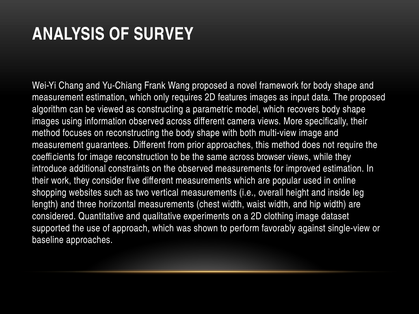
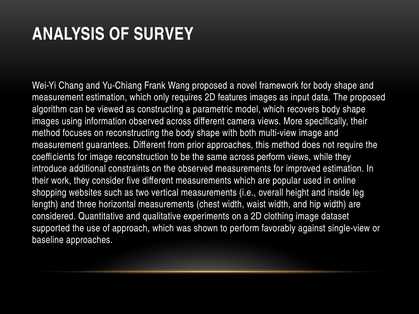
across browser: browser -> perform
